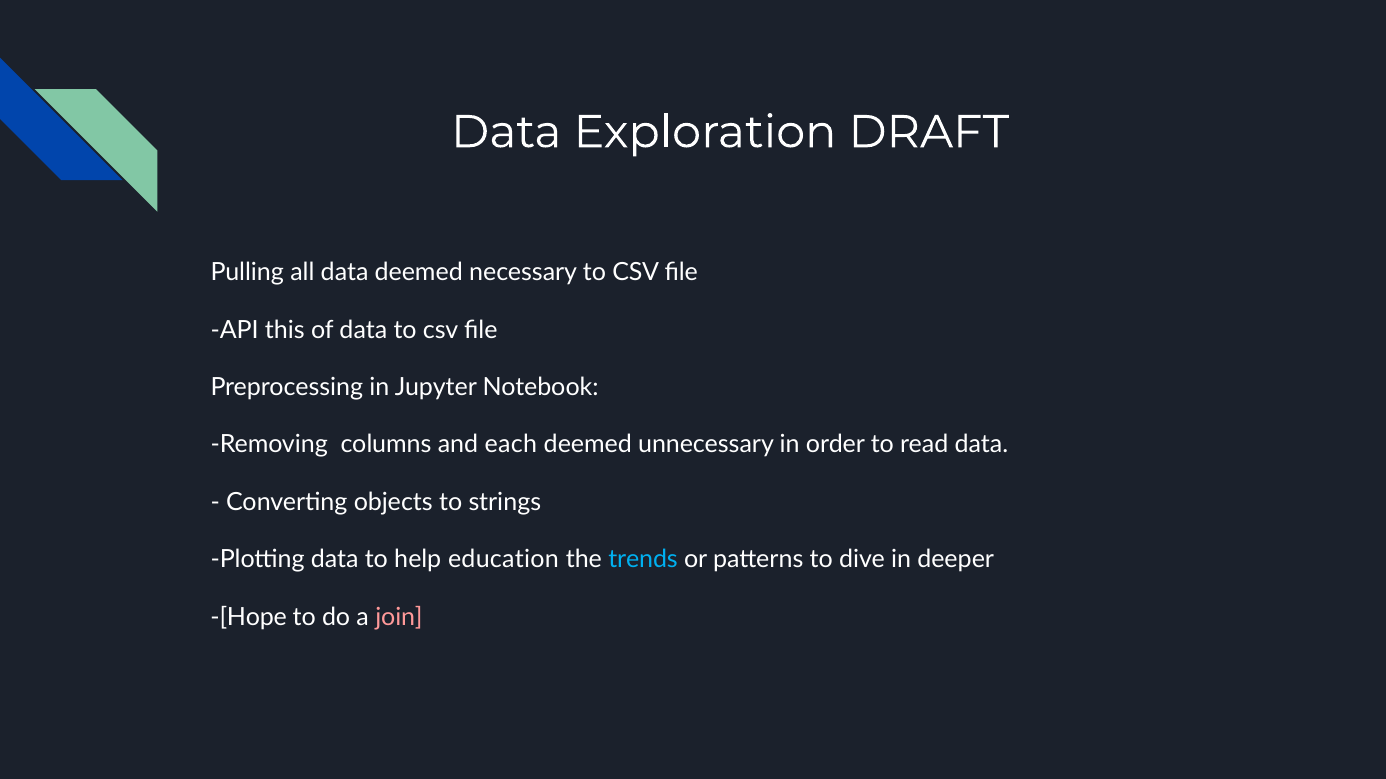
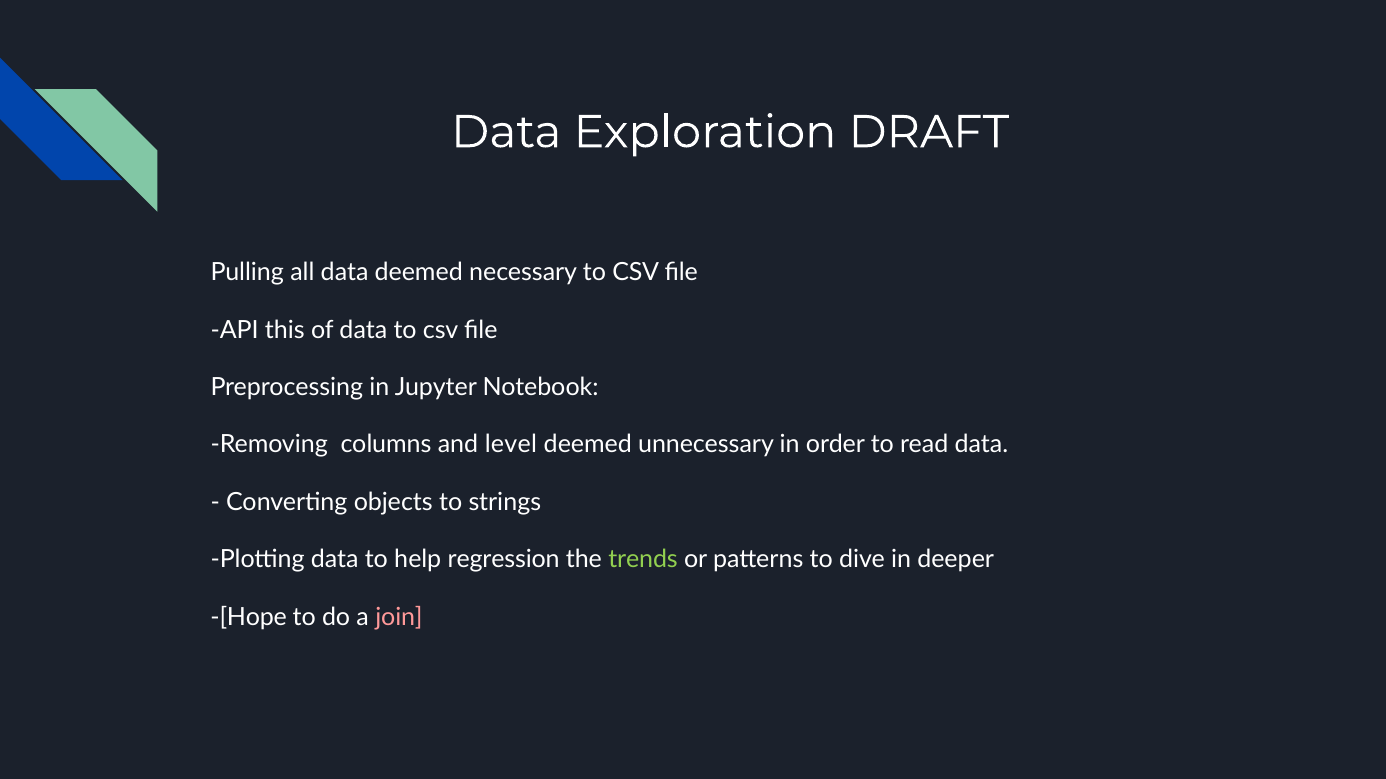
each: each -> level
education: education -> regression
trends colour: light blue -> light green
